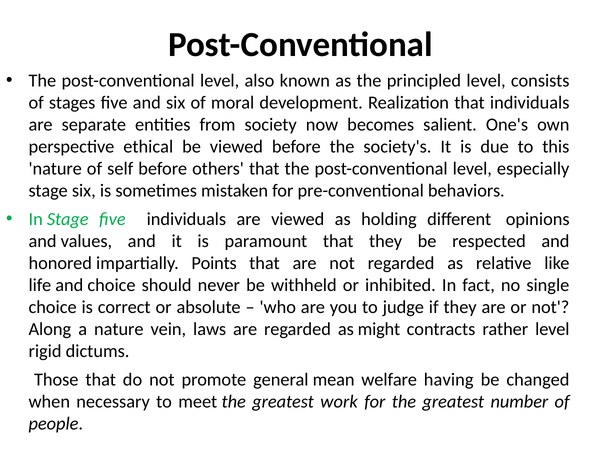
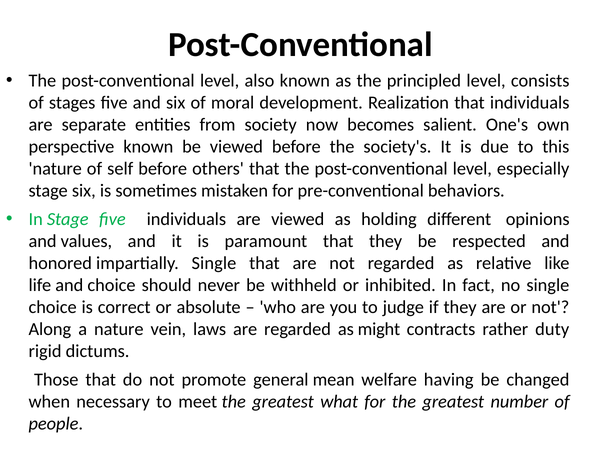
perspective ethical: ethical -> known
impartially Points: Points -> Single
rather level: level -> duty
work: work -> what
